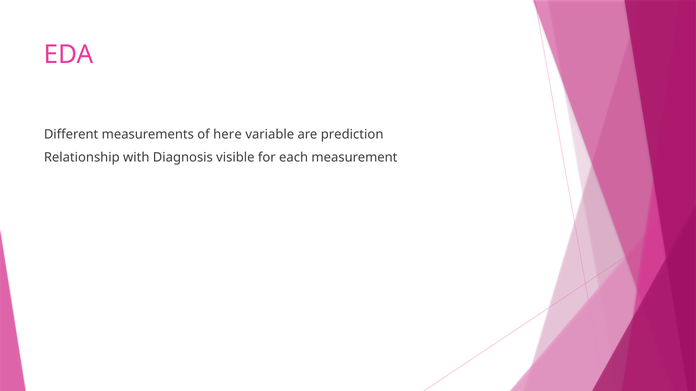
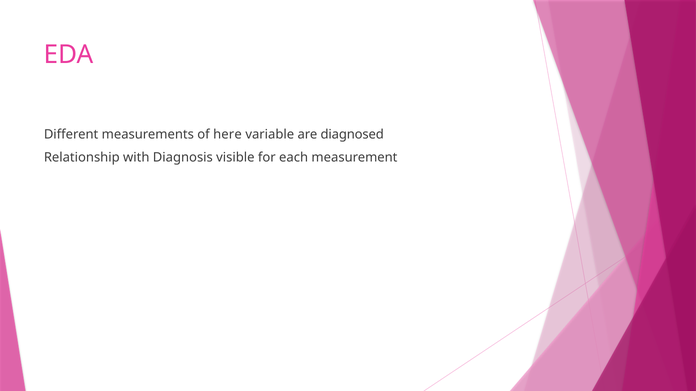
prediction: prediction -> diagnosed
